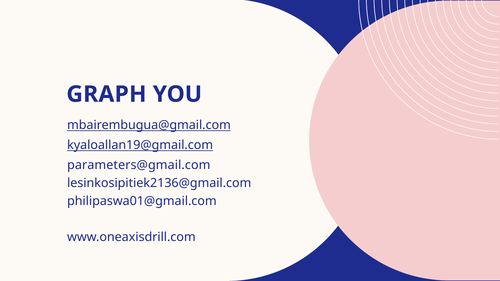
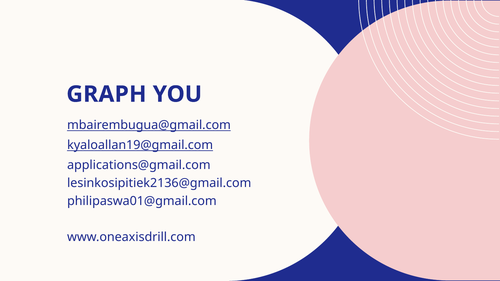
parameters@gmail.com: parameters@gmail.com -> applications@gmail.com
